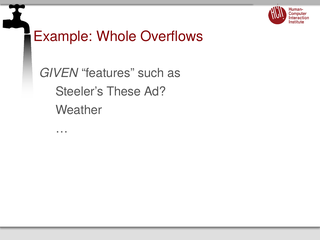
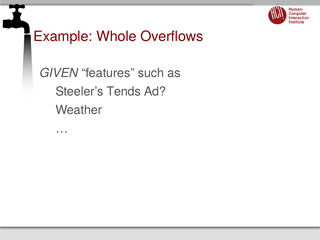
These: These -> Tends
